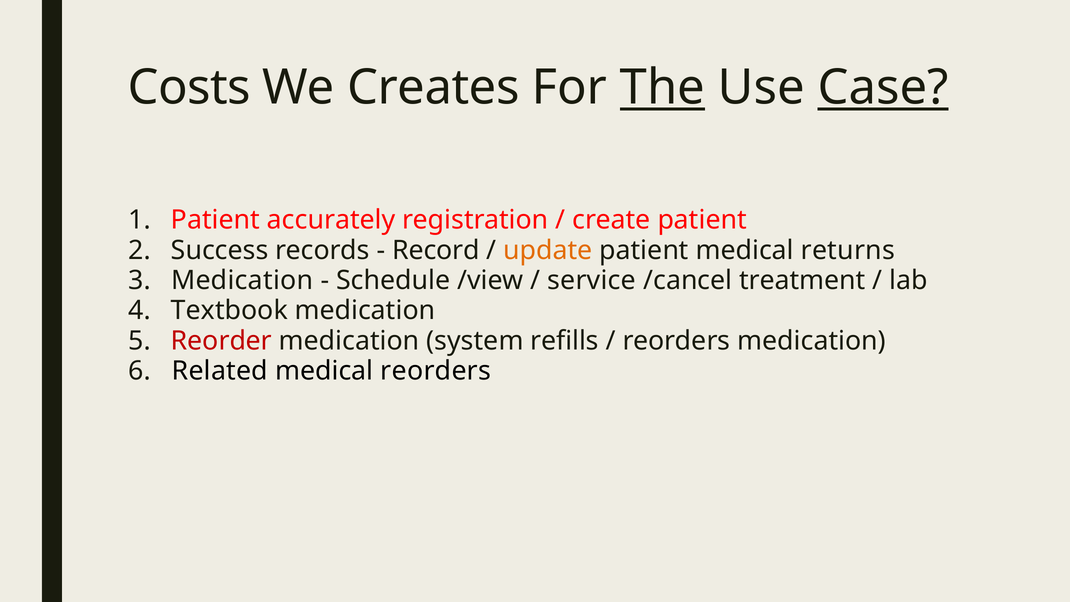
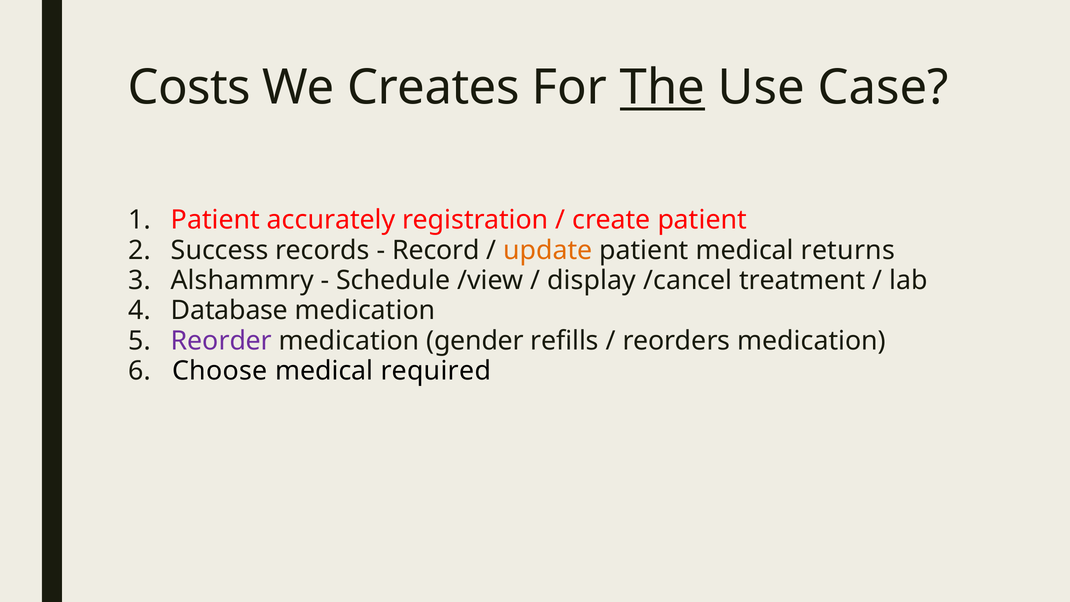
Case underline: present -> none
3 Medication: Medication -> Alshammry
service: service -> display
Textbook: Textbook -> Database
Reorder colour: red -> purple
system: system -> gender
Related: Related -> Choose
medical reorders: reorders -> required
